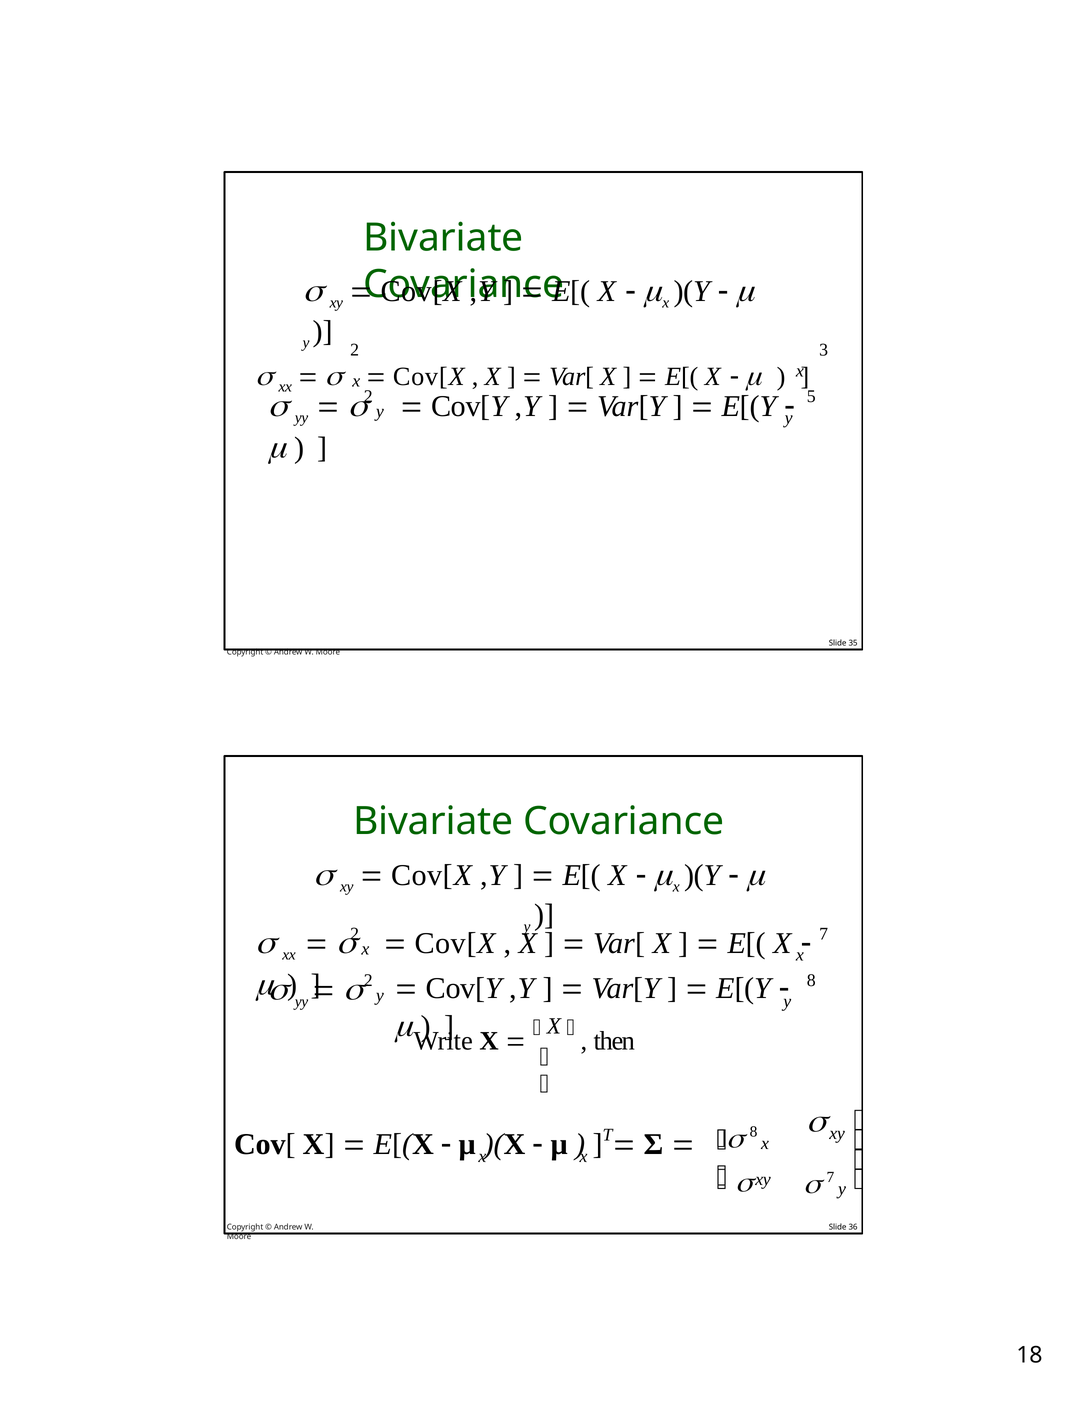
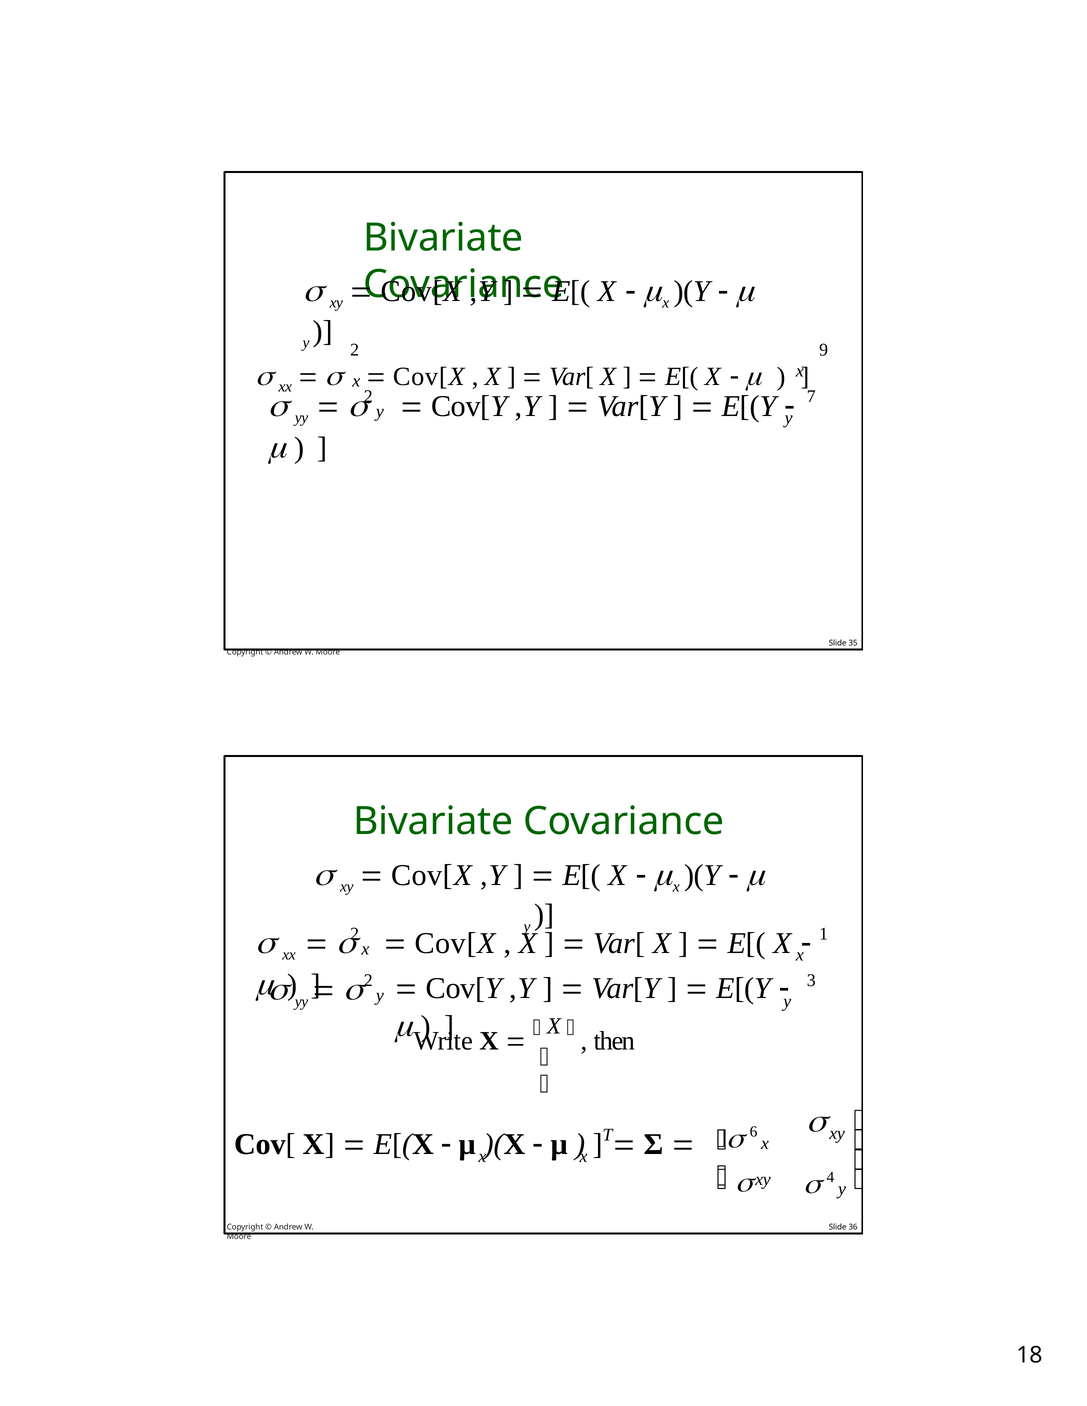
3: 3 -> 9
5: 5 -> 7
7 at (824, 934): 7 -> 1
8 at (811, 981): 8 -> 3
8 at (753, 1132): 8 -> 6
7 at (830, 1178): 7 -> 4
